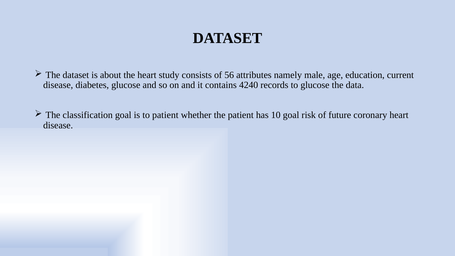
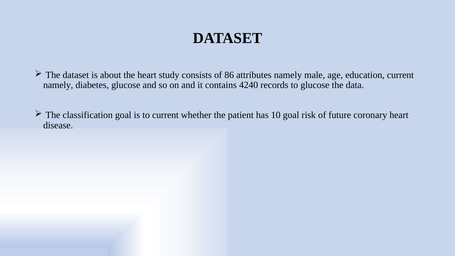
56: 56 -> 86
disease at (58, 85): disease -> namely
to patient: patient -> current
